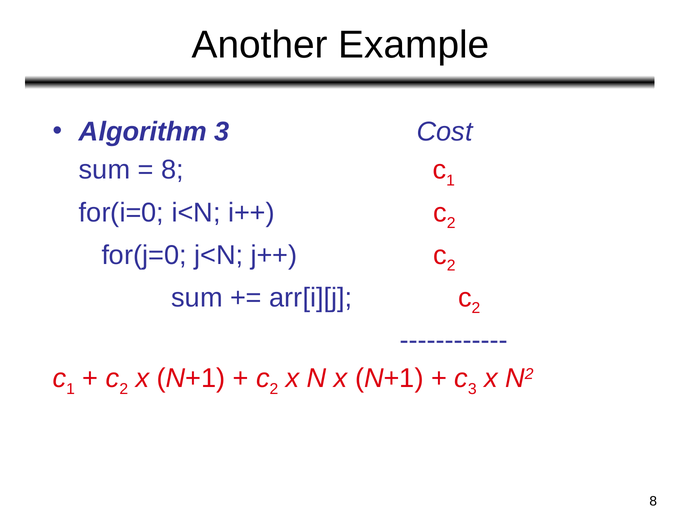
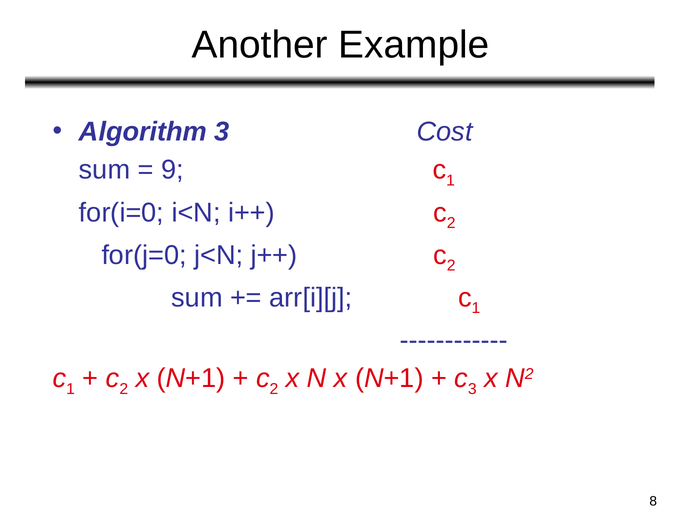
8 at (172, 170): 8 -> 9
2 at (476, 308): 2 -> 1
